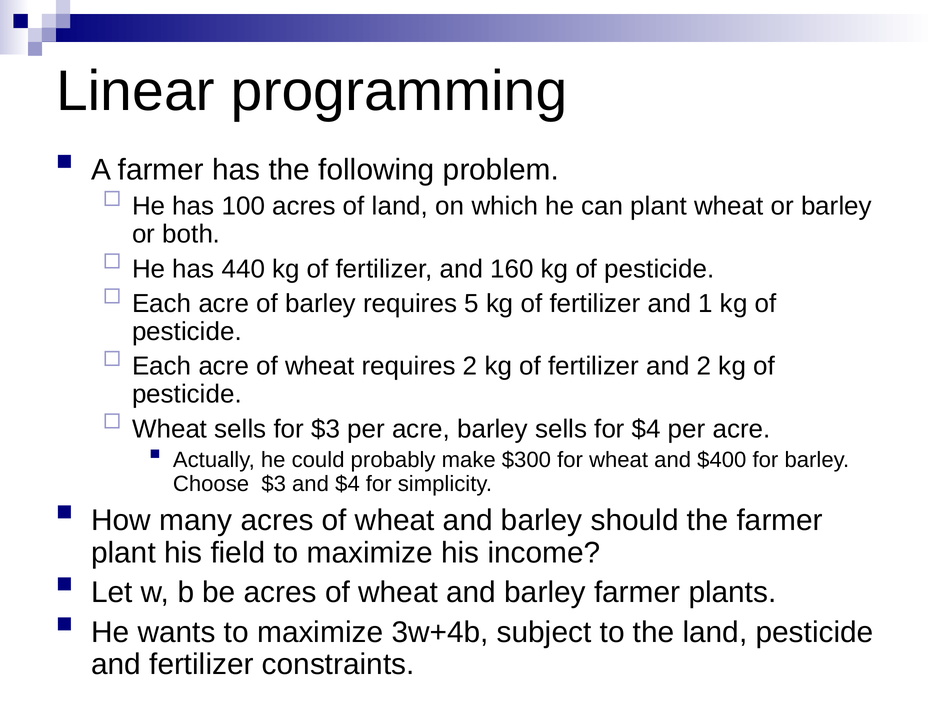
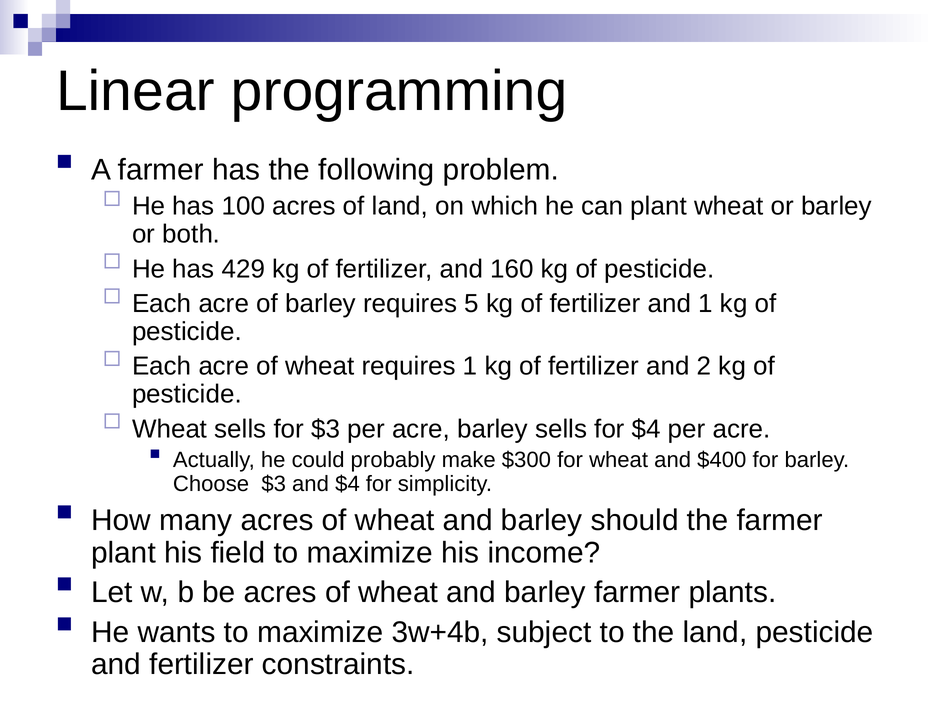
440: 440 -> 429
requires 2: 2 -> 1
